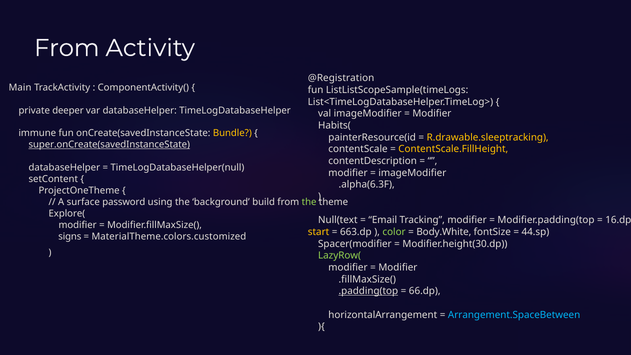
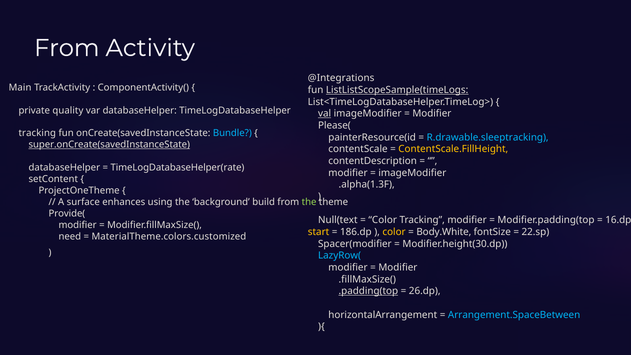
@Registration: @Registration -> @Integrations
ListListScopeSample(timeLogs underline: none -> present
deeper: deeper -> quality
val underline: none -> present
Habits(: Habits( -> Please(
immune at (37, 133): immune -> tracking
Bundle colour: yellow -> light blue
R.drawable.sleeptracking colour: yellow -> light blue
TimeLogDatabaseHelper(null: TimeLogDatabaseHelper(null -> TimeLogDatabaseHelper(rate
.alpha(6.3F: .alpha(6.3F -> .alpha(1.3F
password: password -> enhances
Explore(: Explore( -> Provide(
Email at (383, 220): Email -> Color
663.dp: 663.dp -> 186.dp
color at (394, 232) colour: light green -> yellow
44.sp: 44.sp -> 22.sp
signs: signs -> need
LazyRow( colour: light green -> light blue
66.dp: 66.dp -> 26.dp
